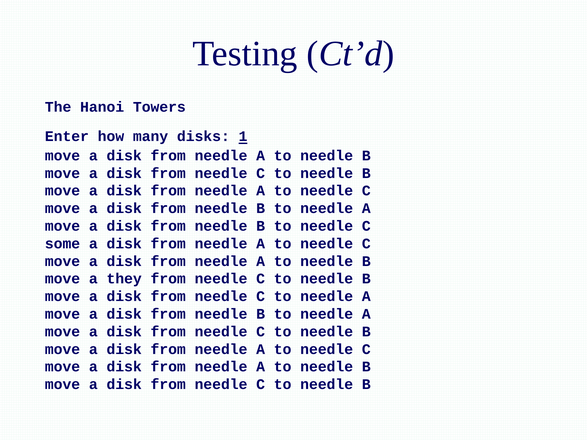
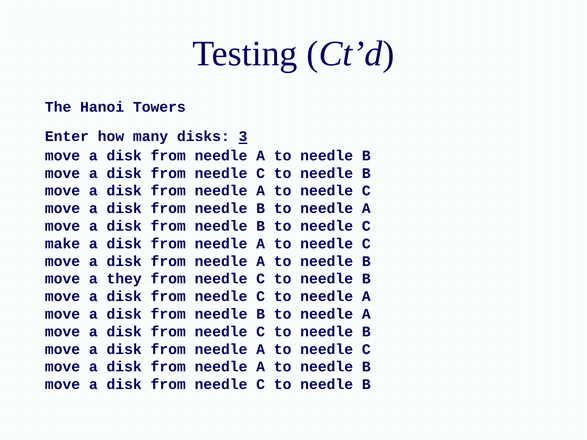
1: 1 -> 3
some: some -> make
